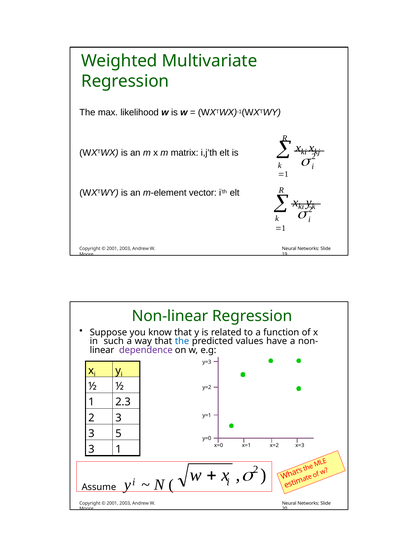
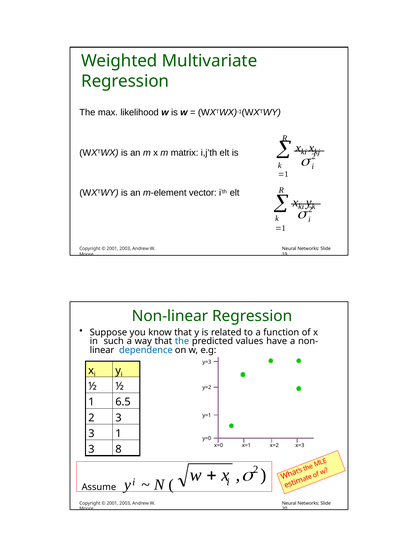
dependence colour: purple -> blue
2.3: 2.3 -> 6.5
3 5: 5 -> 1
3 1: 1 -> 8
